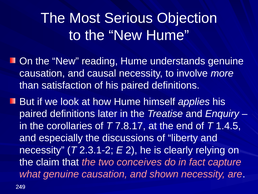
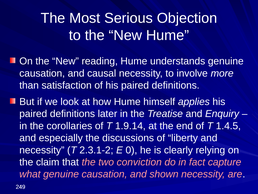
7.8.17: 7.8.17 -> 1.9.14
2: 2 -> 0
conceives: conceives -> conviction
